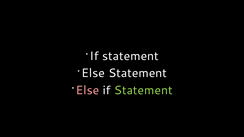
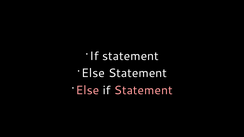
Statement at (143, 90) colour: light green -> pink
